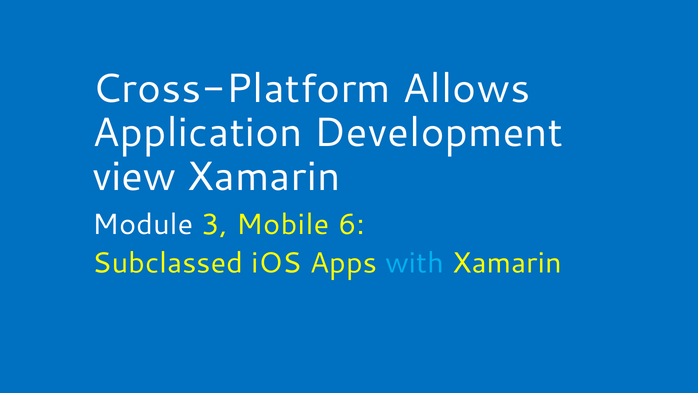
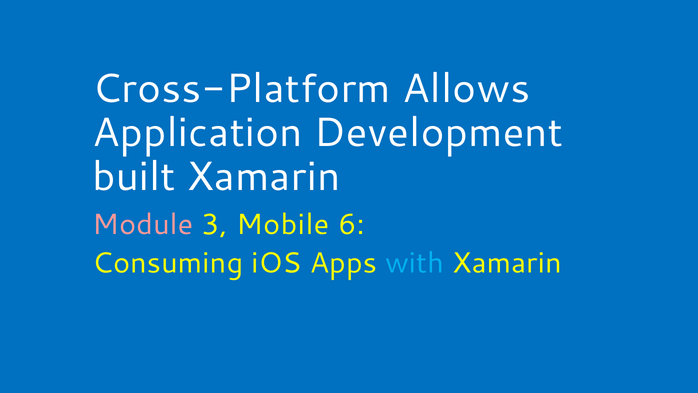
view: view -> built
Module colour: white -> pink
Subclassed: Subclassed -> Consuming
